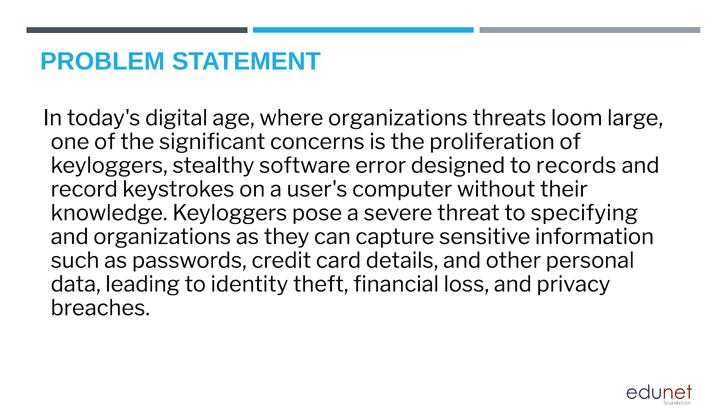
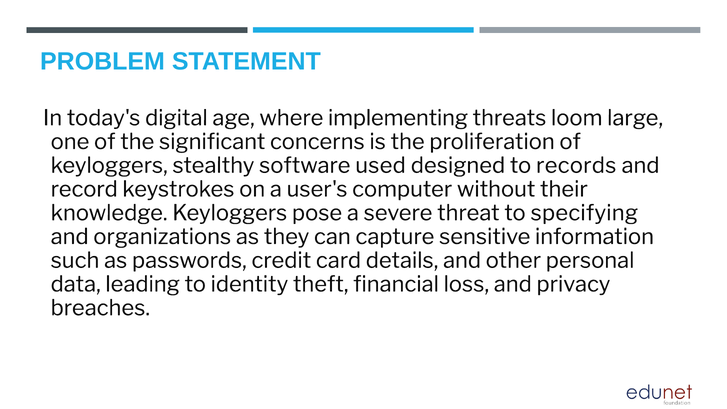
where organizations: organizations -> implementing
error: error -> used
